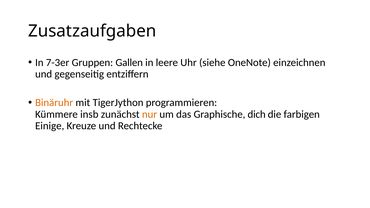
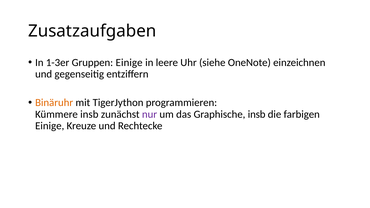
7-3er: 7-3er -> 1-3er
Gruppen Gallen: Gallen -> Einige
nur colour: orange -> purple
Graphische dich: dich -> insb
